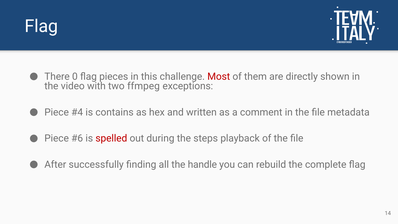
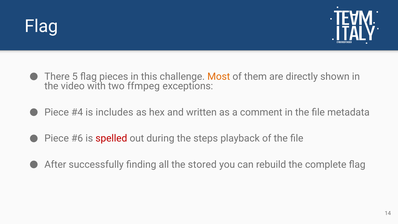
0: 0 -> 5
Most colour: red -> orange
contains: contains -> includes
handle: handle -> stored
